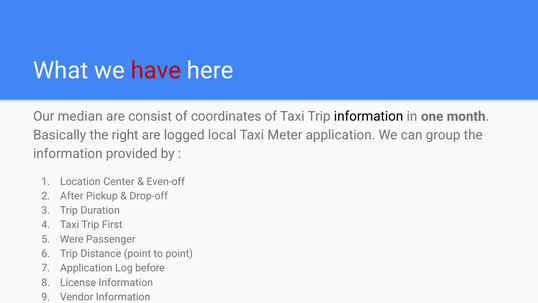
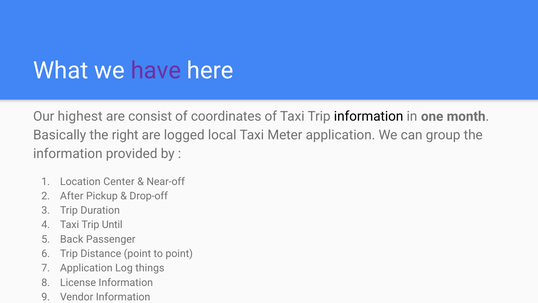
have colour: red -> purple
median: median -> highest
Even-off: Even-off -> Near-off
First: First -> Until
Were: Were -> Back
before: before -> things
